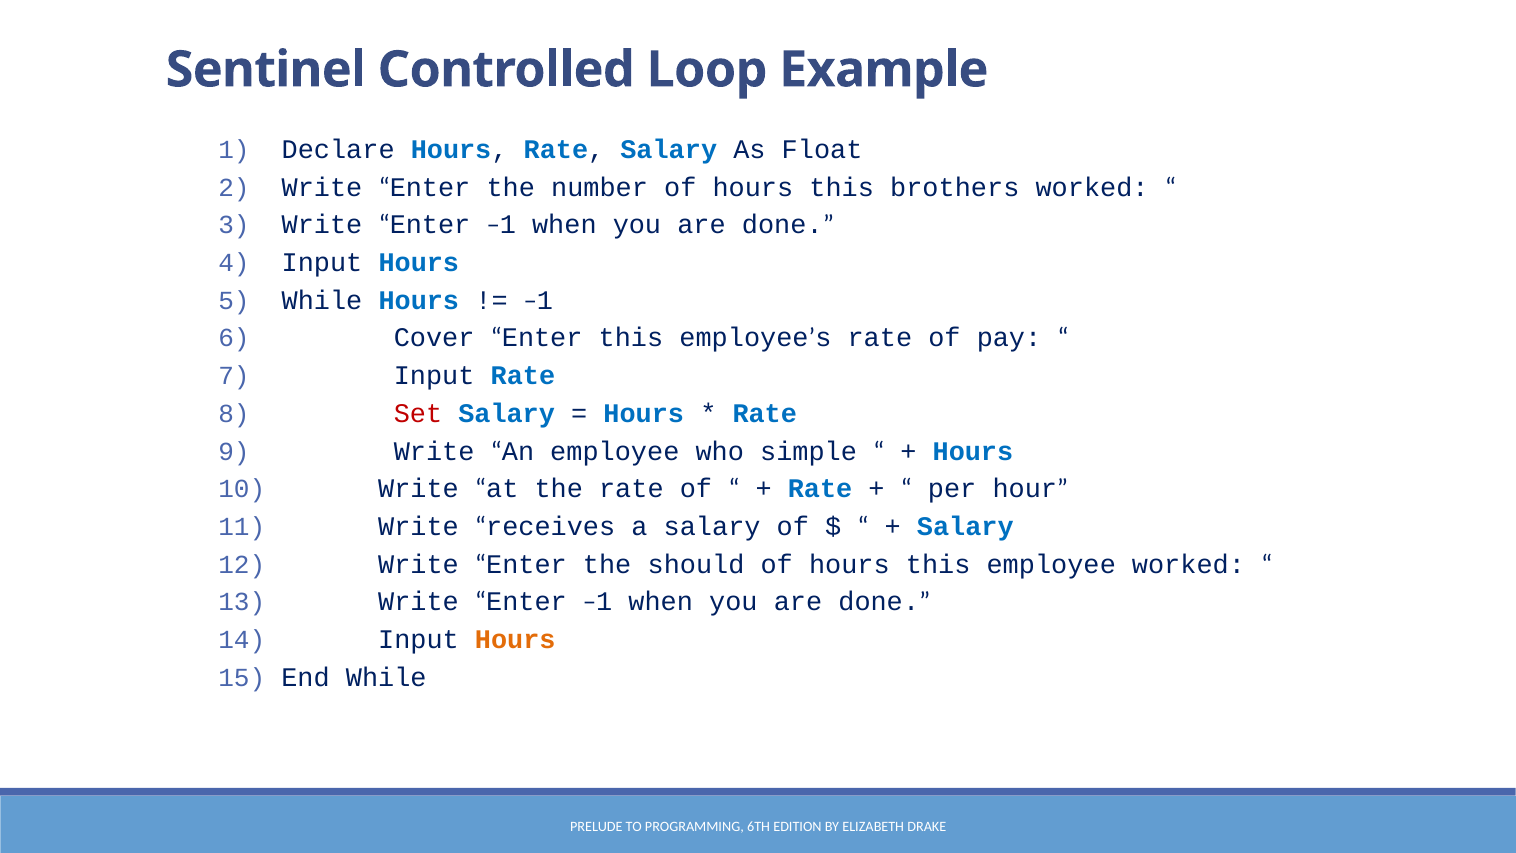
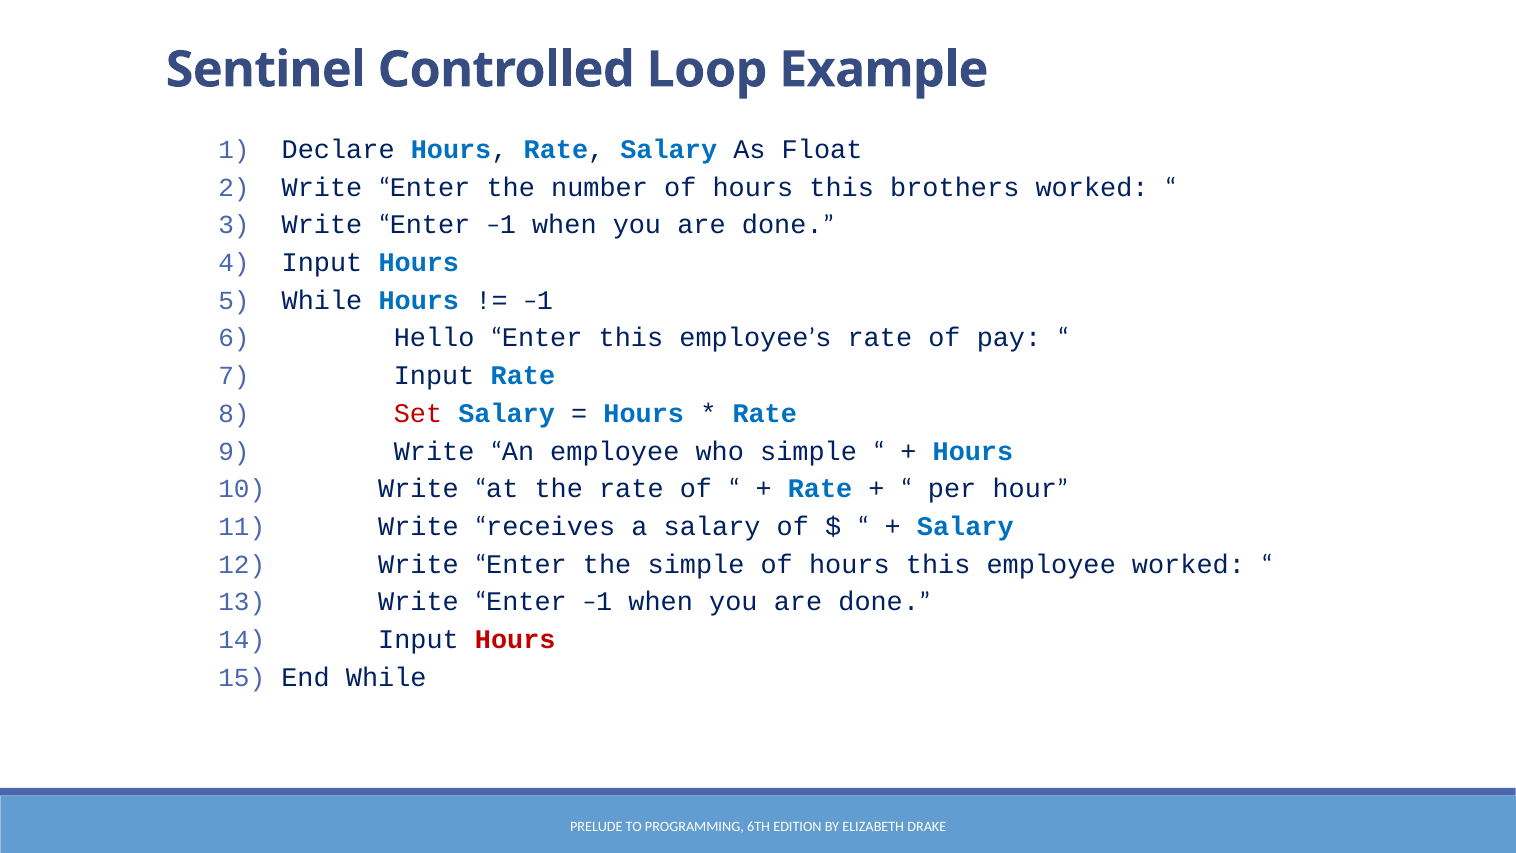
Cover: Cover -> Hello
the should: should -> simple
Hours at (515, 639) colour: orange -> red
